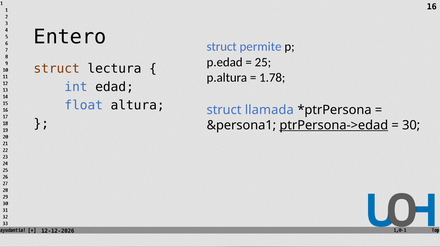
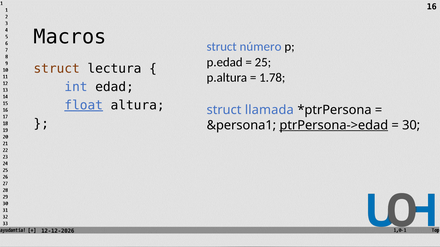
Entero: Entero -> Macros
permite: permite -> número
float underline: none -> present
